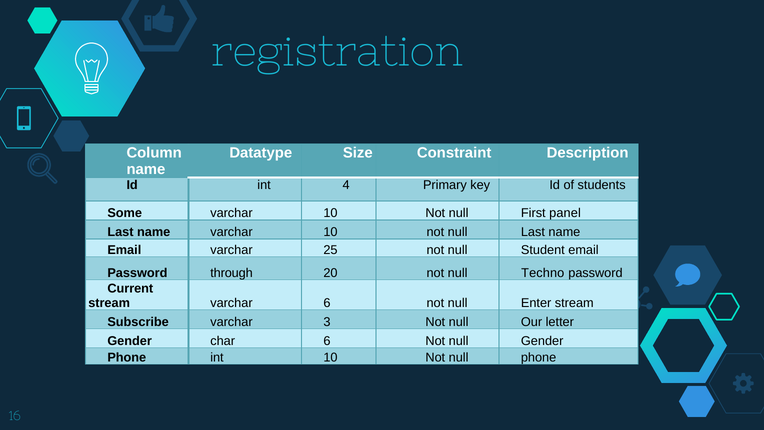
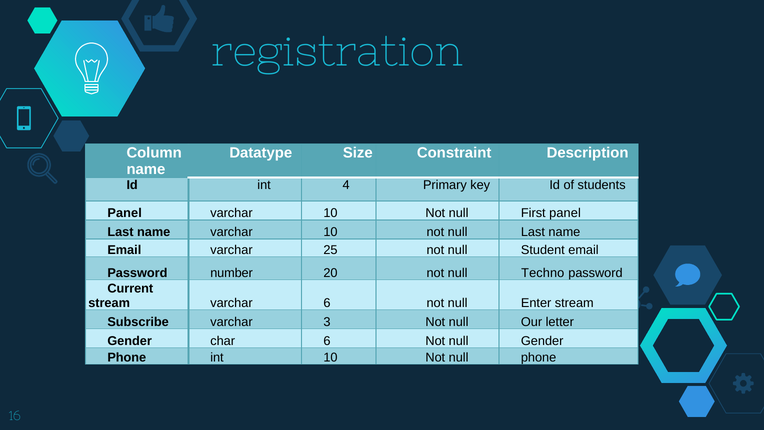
Some at (125, 213): Some -> Panel
through: through -> number
